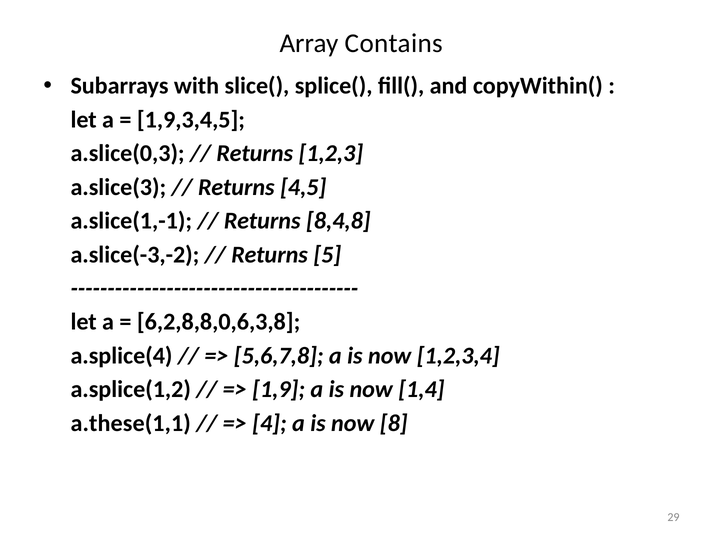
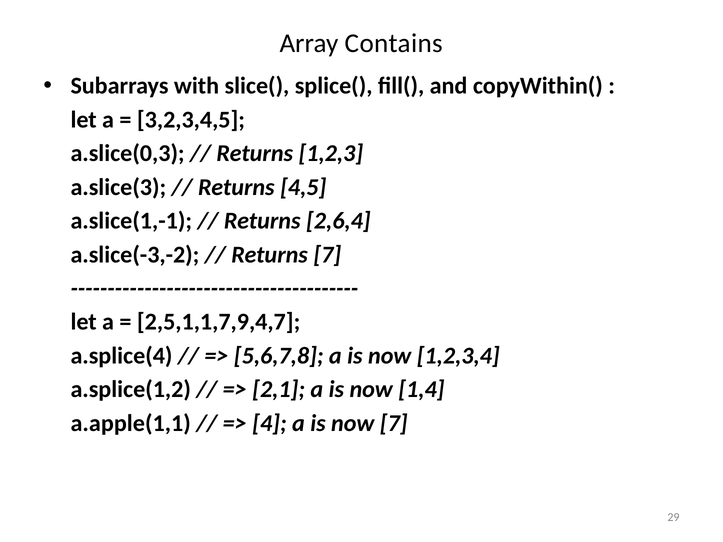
1,9,3,4,5: 1,9,3,4,5 -> 3,2,3,4,5
8,4,8: 8,4,8 -> 2,6,4
Returns 5: 5 -> 7
6,2,8,8,0,6,3,8: 6,2,8,8,0,6,3,8 -> 2,5,1,1,7,9,4,7
1,9: 1,9 -> 2,1
a.these(1,1: a.these(1,1 -> a.apple(1,1
now 8: 8 -> 7
